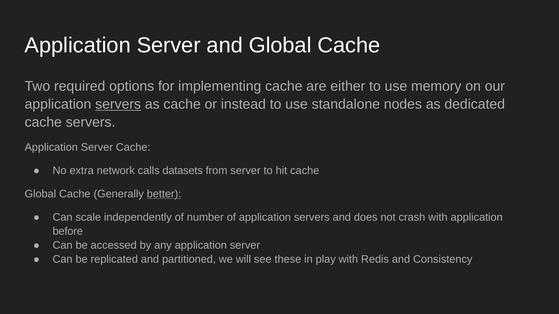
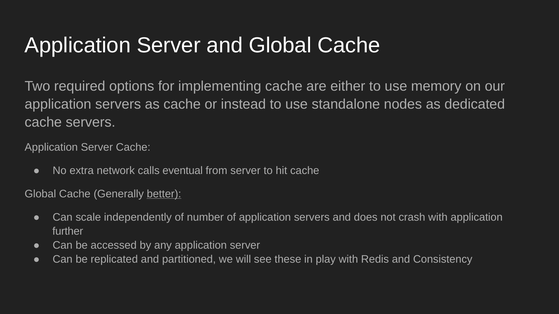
servers at (118, 104) underline: present -> none
datasets: datasets -> eventual
before: before -> further
